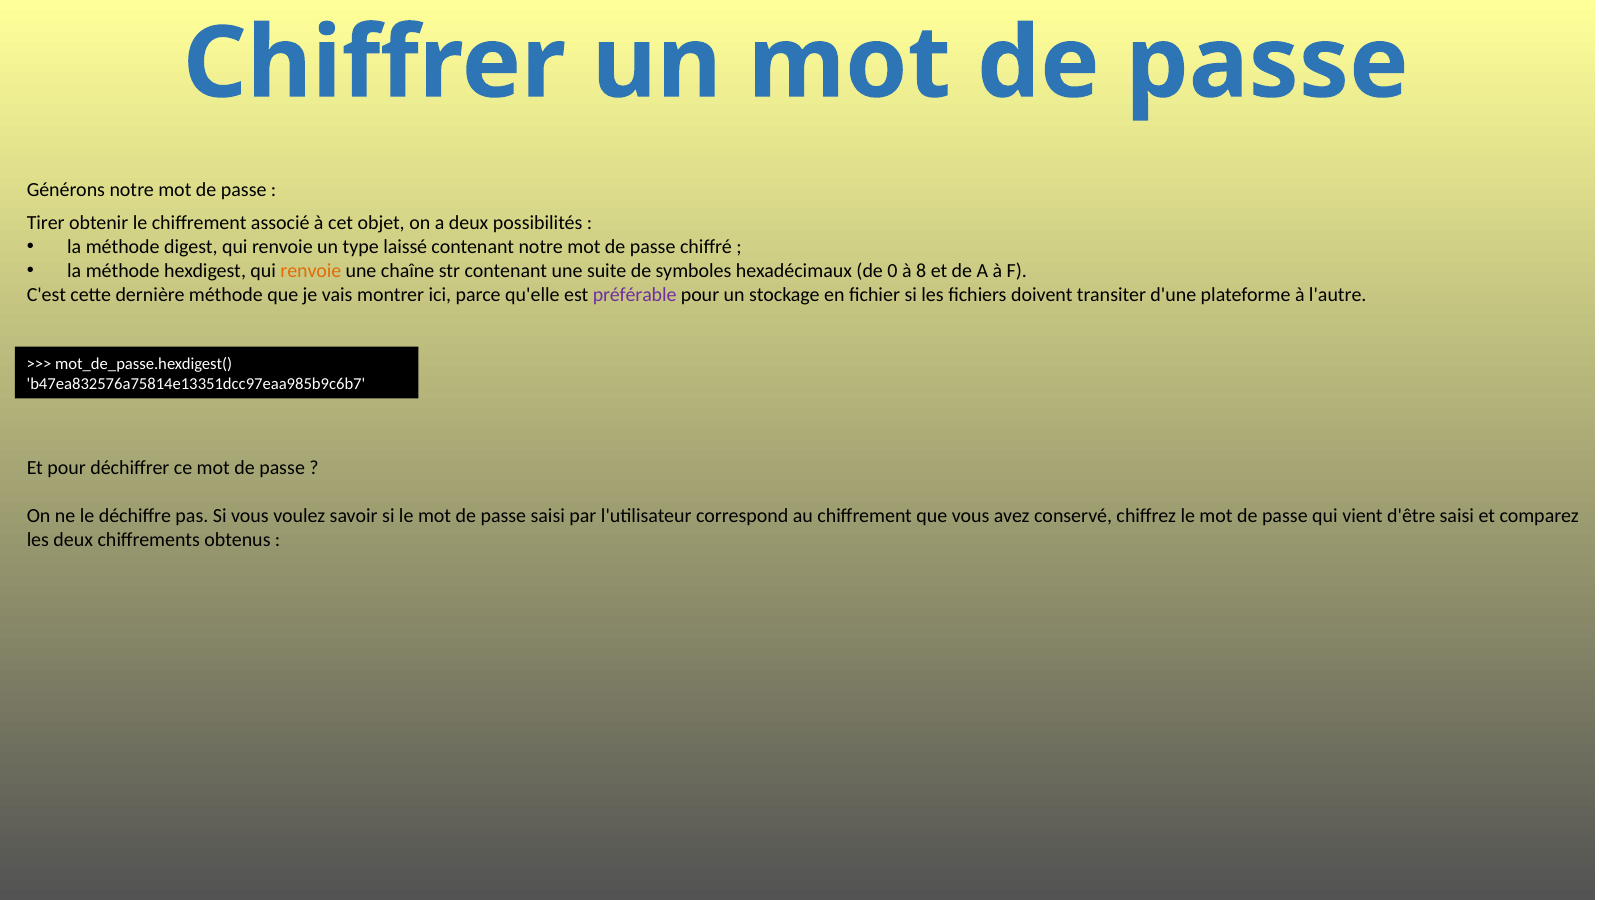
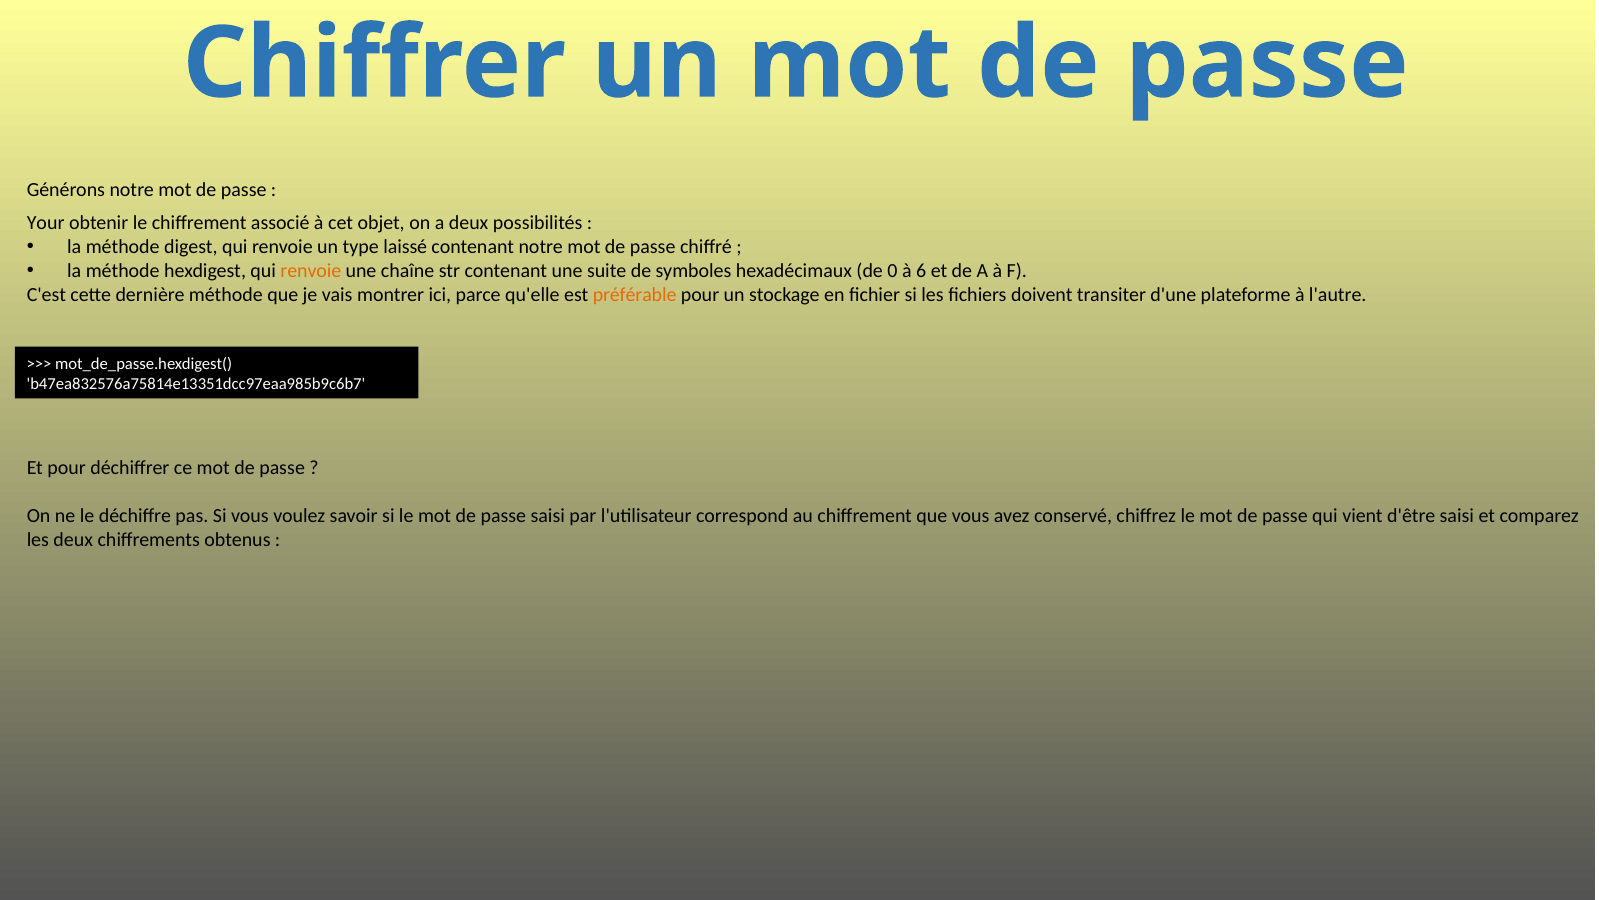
Tirer: Tirer -> Your
8: 8 -> 6
préférable colour: purple -> orange
